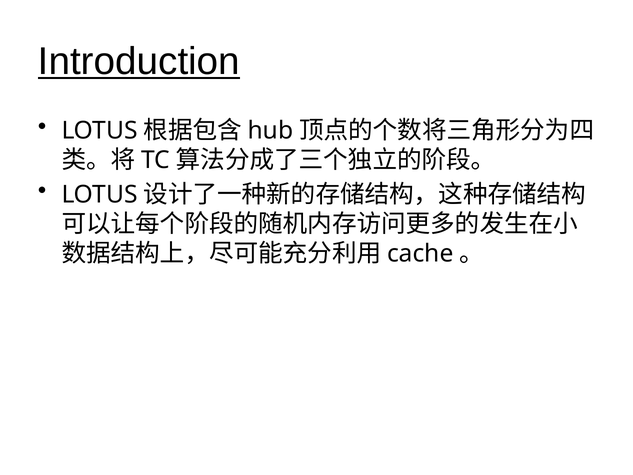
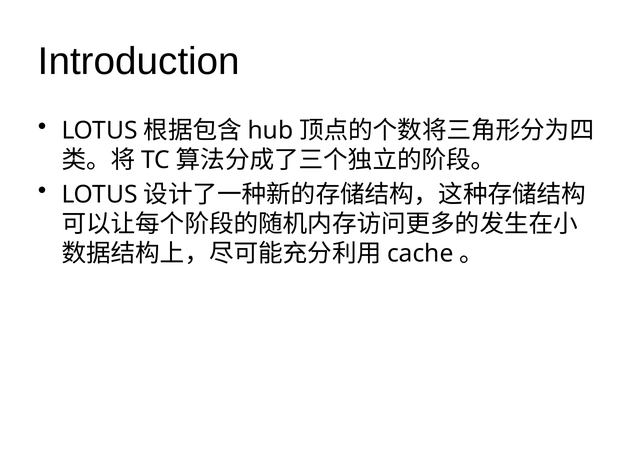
Introduction underline: present -> none
